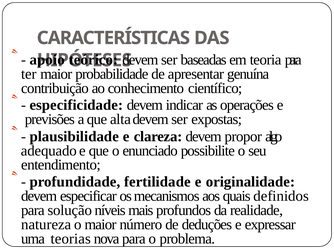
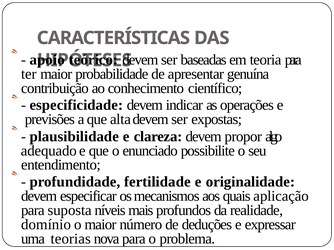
definidos: definidos -> aplicação
solução: solução -> suposta
natureza: natureza -> domínio
